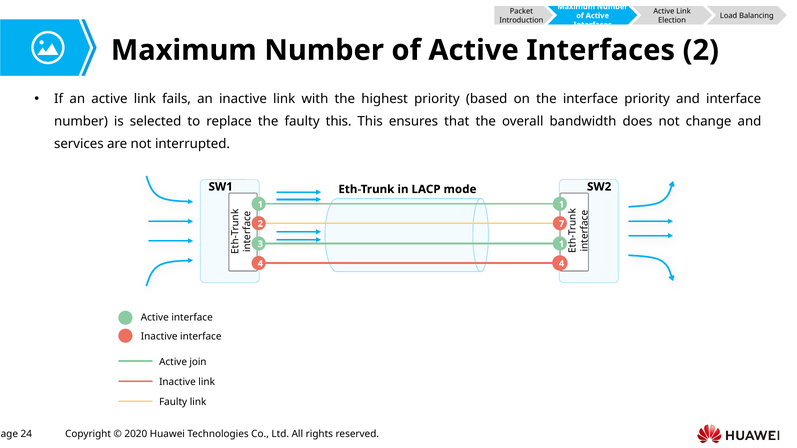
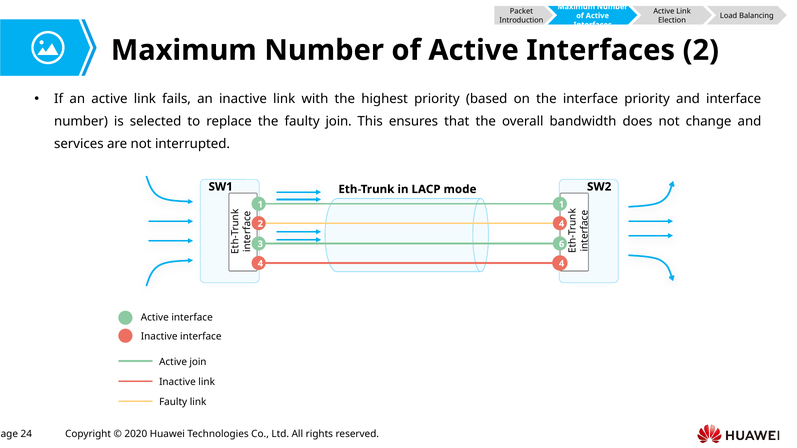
faulty this: this -> join
2 7: 7 -> 4
3 1: 1 -> 6
